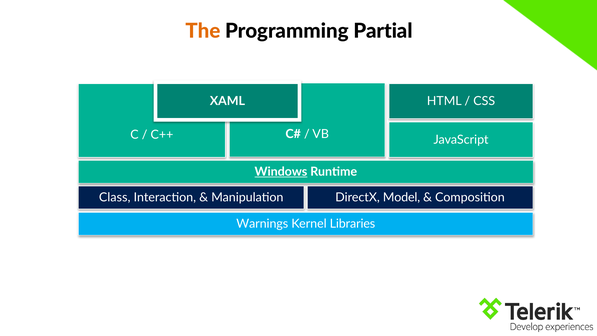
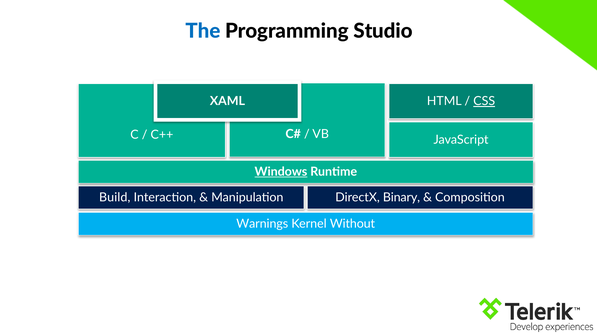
The colour: orange -> blue
Partial: Partial -> Studio
CSS underline: none -> present
Class: Class -> Build
Model: Model -> Binary
Libraries: Libraries -> Without
